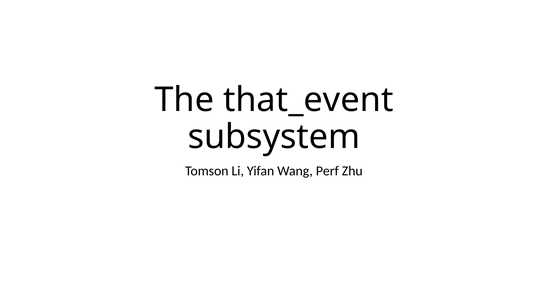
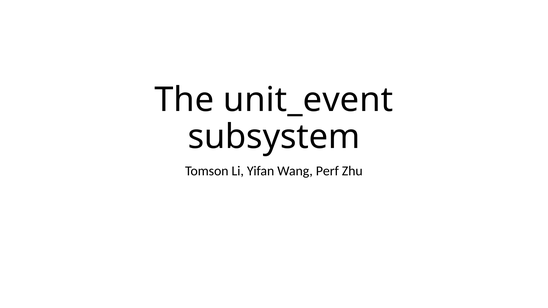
that_event: that_event -> unit_event
